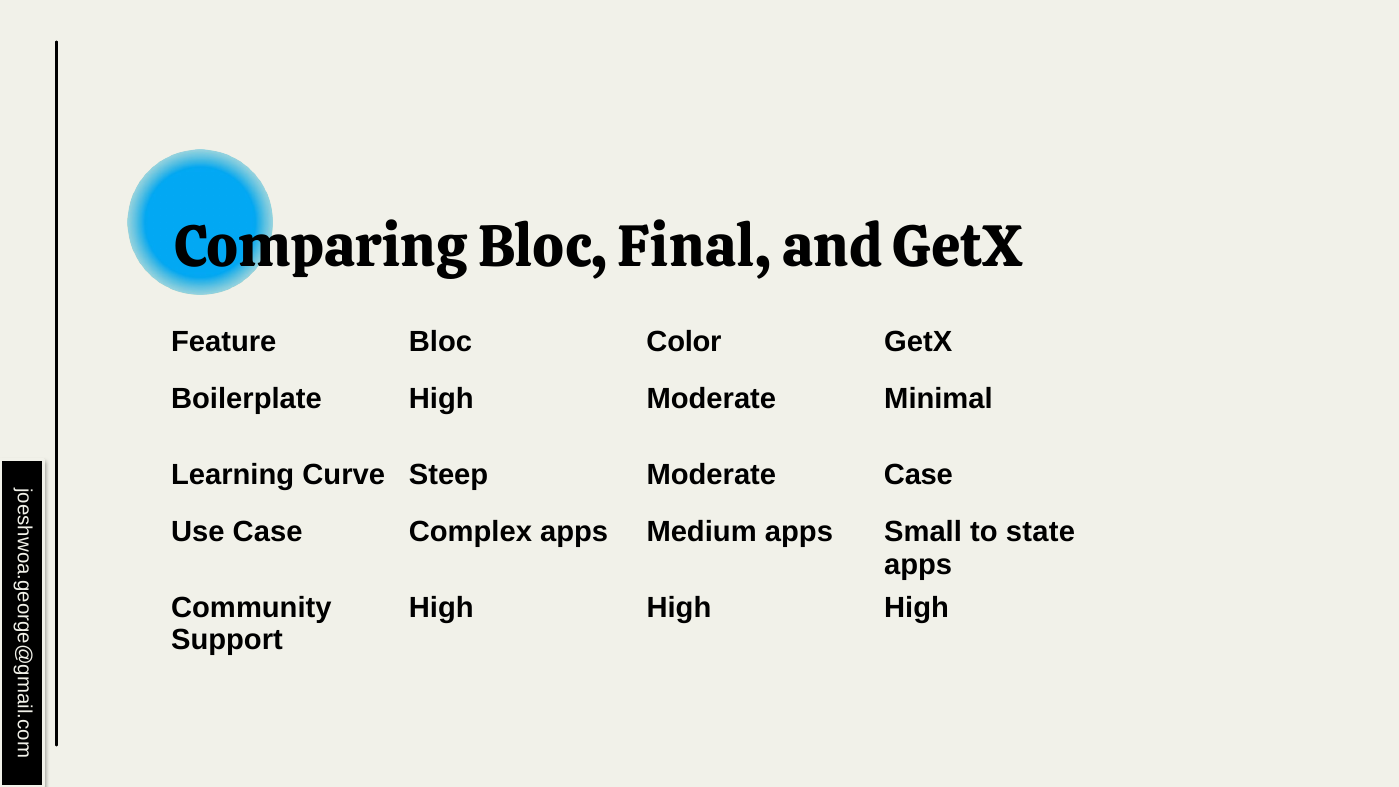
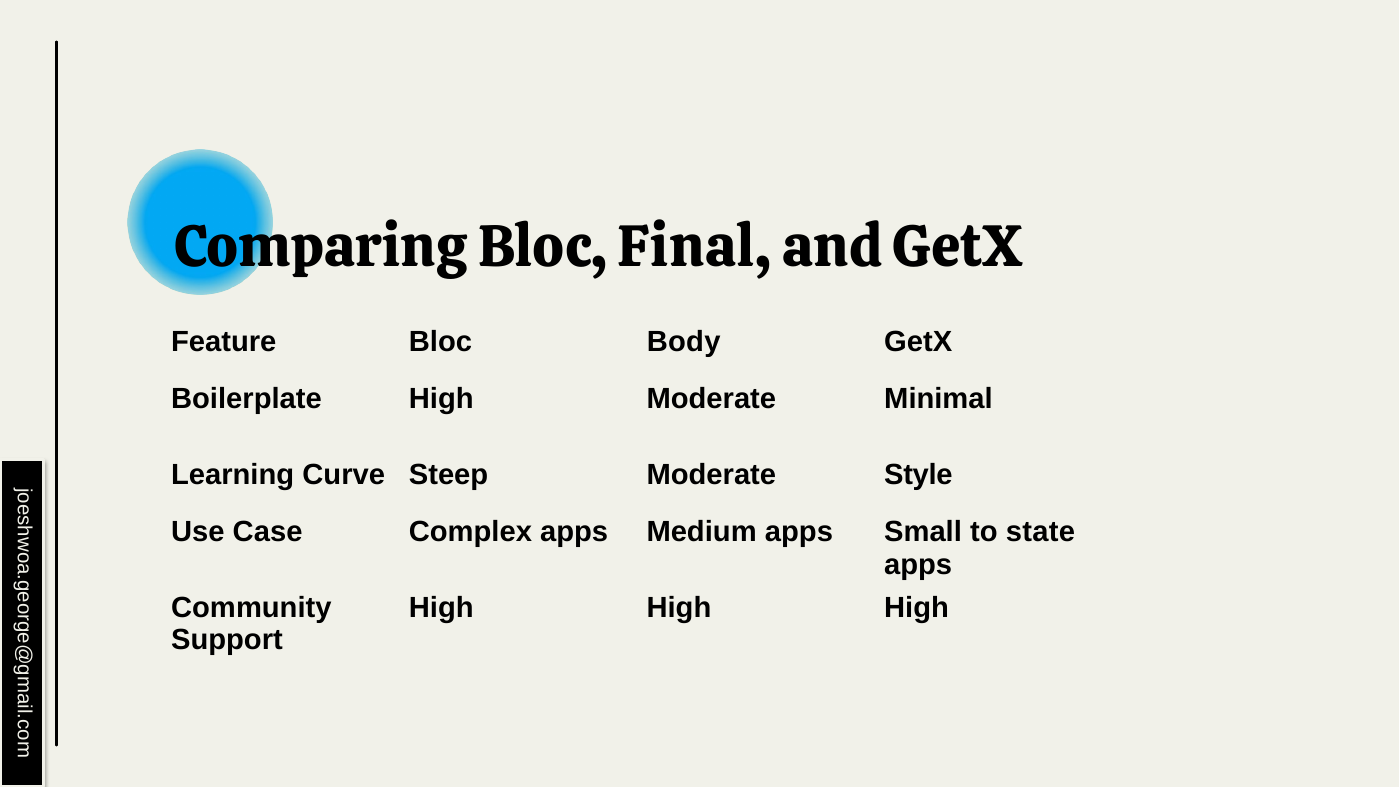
Color: Color -> Body
Moderate Case: Case -> Style
